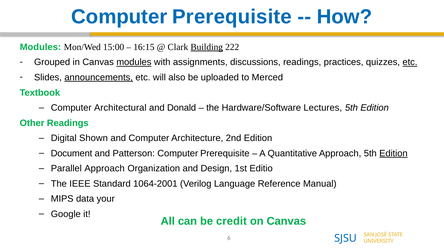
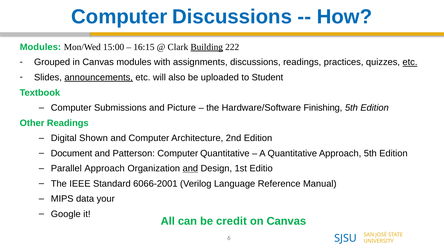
Prerequisite at (232, 17): Prerequisite -> Discussions
modules at (134, 62) underline: present -> none
Merced: Merced -> Student
Architectural: Architectural -> Submissions
Donald: Donald -> Picture
Lectures: Lectures -> Finishing
Patterson Computer Prerequisite: Prerequisite -> Quantitative
Edition at (393, 153) underline: present -> none
and at (190, 168) underline: none -> present
1064-2001: 1064-2001 -> 6066-2001
